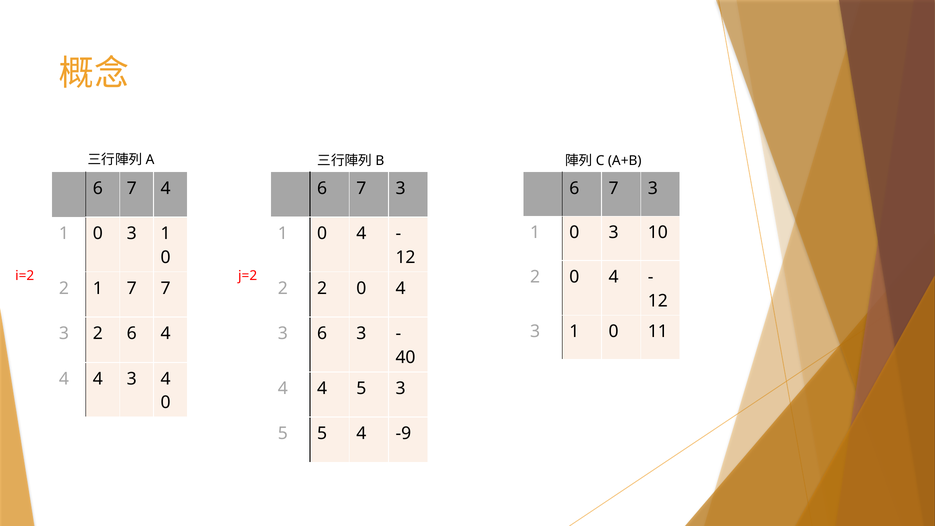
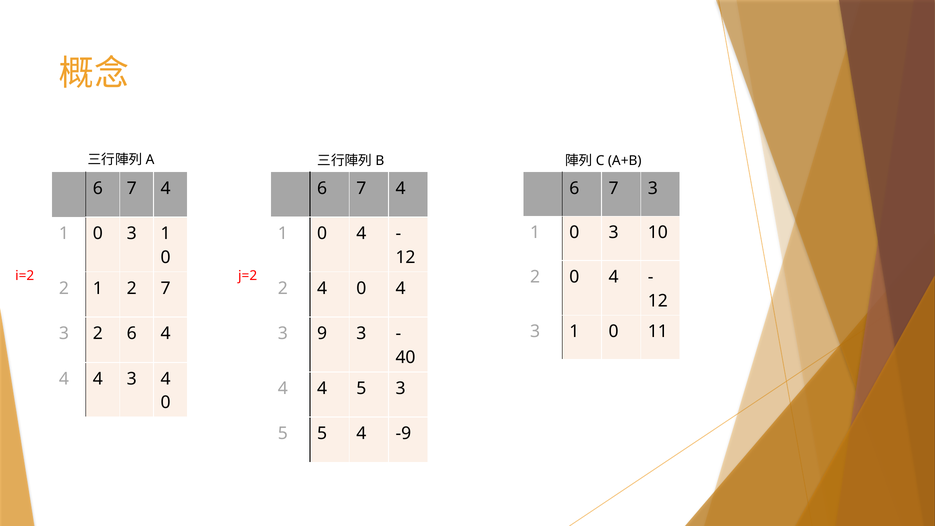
3 at (401, 188): 3 -> 4
1 7: 7 -> 2
2 2: 2 -> 4
3 6: 6 -> 9
